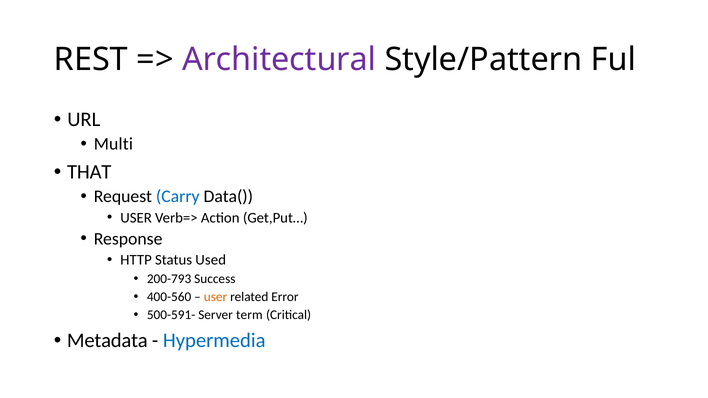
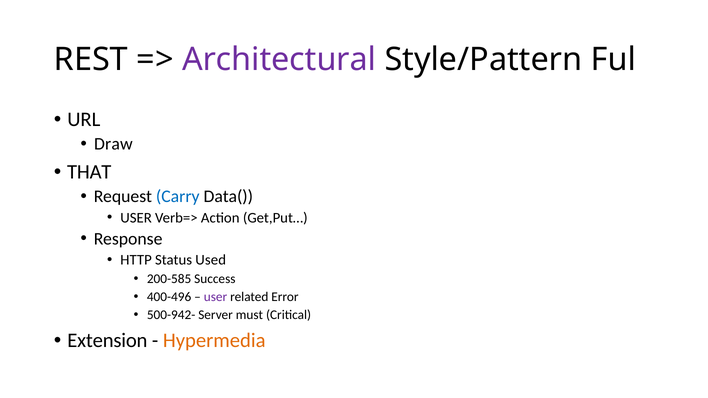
Multi: Multi -> Draw
200-793: 200-793 -> 200-585
400-560: 400-560 -> 400-496
user at (215, 297) colour: orange -> purple
500-591-: 500-591- -> 500-942-
term: term -> must
Metadata: Metadata -> Extension
Hypermedia colour: blue -> orange
